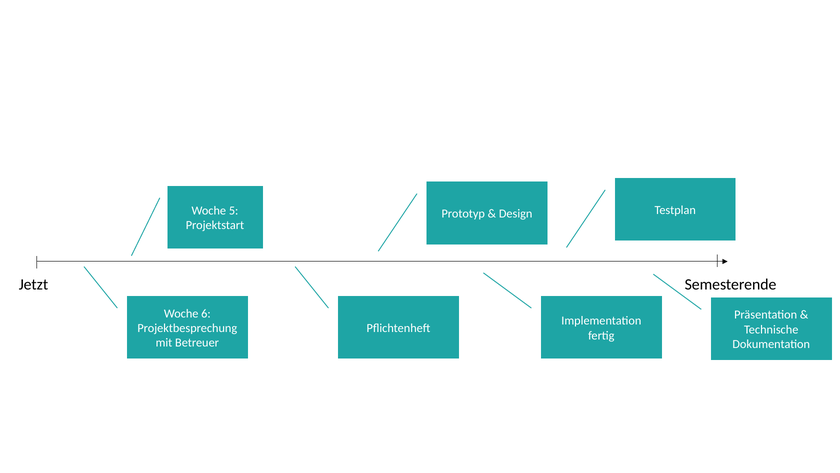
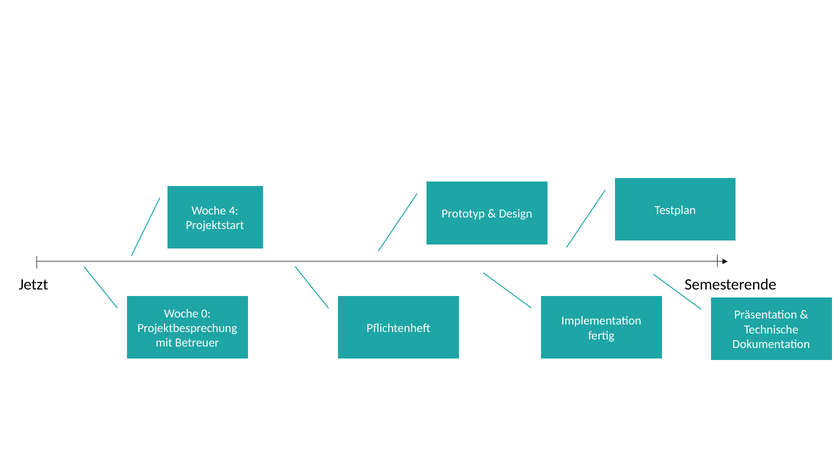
5: 5 -> 4
6: 6 -> 0
